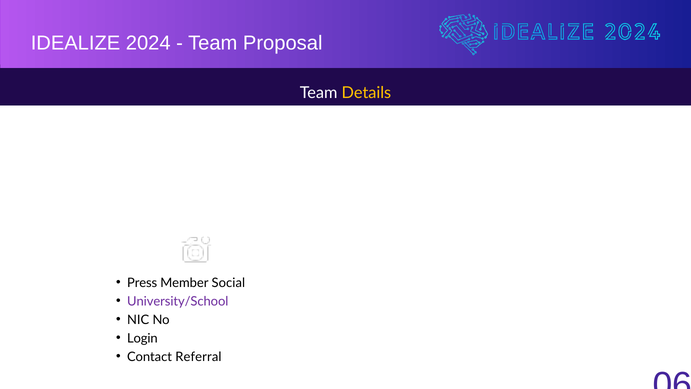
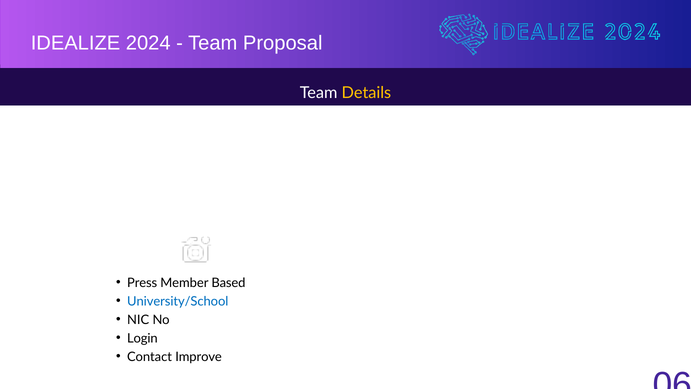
Social: Social -> Based
University/School colour: purple -> blue
Referral: Referral -> Improve
